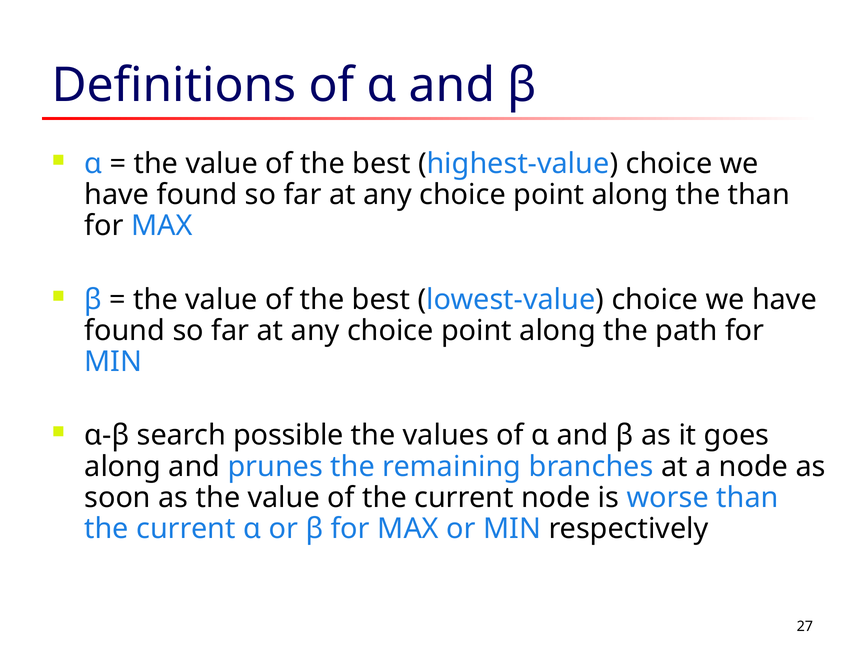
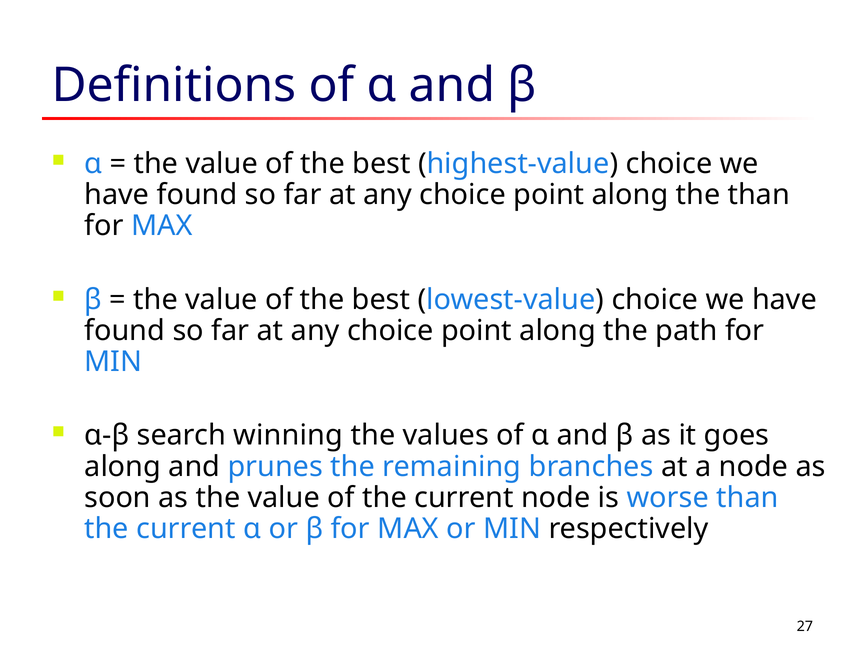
possible: possible -> winning
